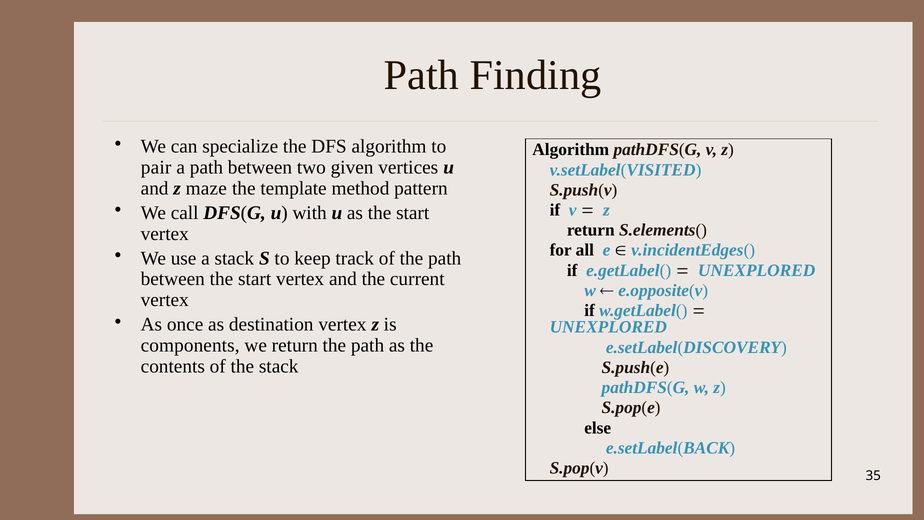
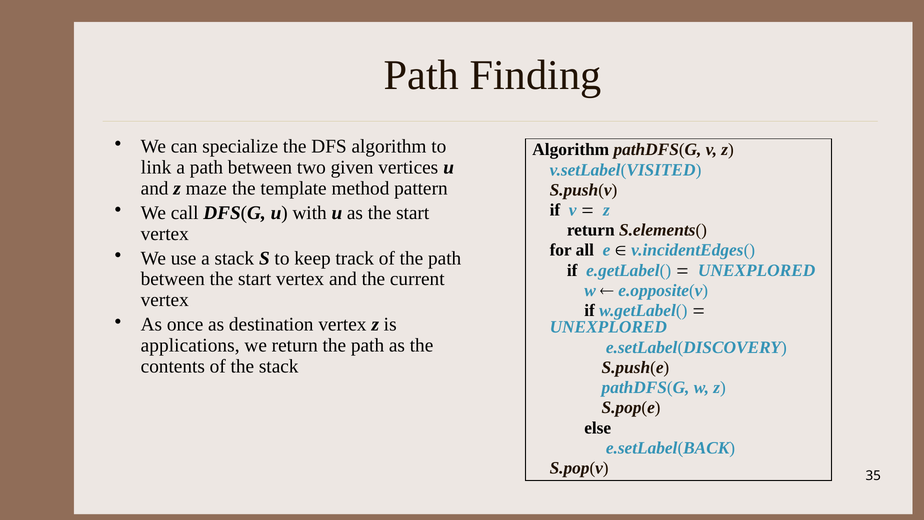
pair: pair -> link
components: components -> applications
